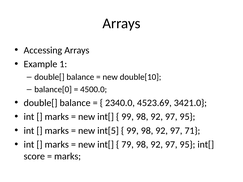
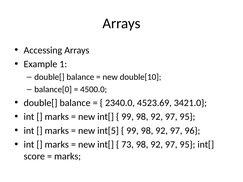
71: 71 -> 96
79: 79 -> 73
